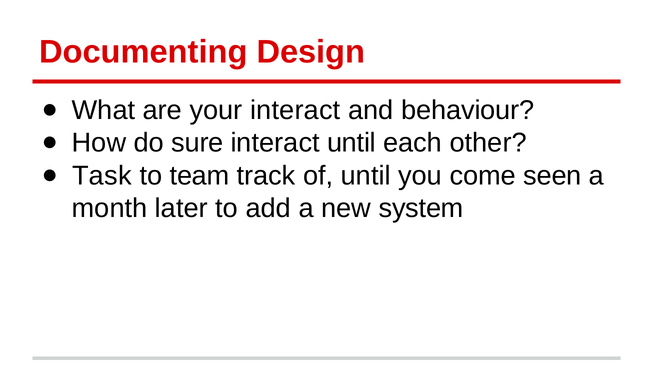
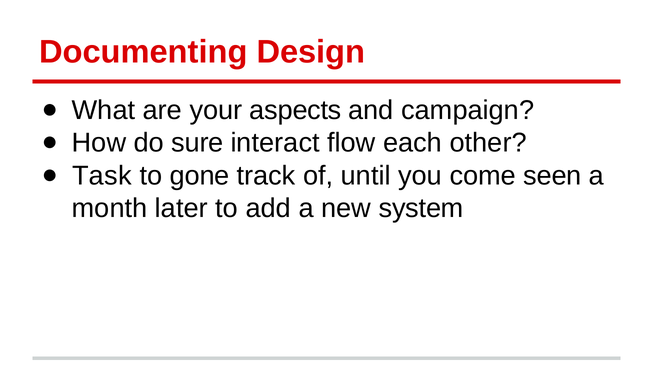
your interact: interact -> aspects
behaviour: behaviour -> campaign
interact until: until -> flow
team: team -> gone
